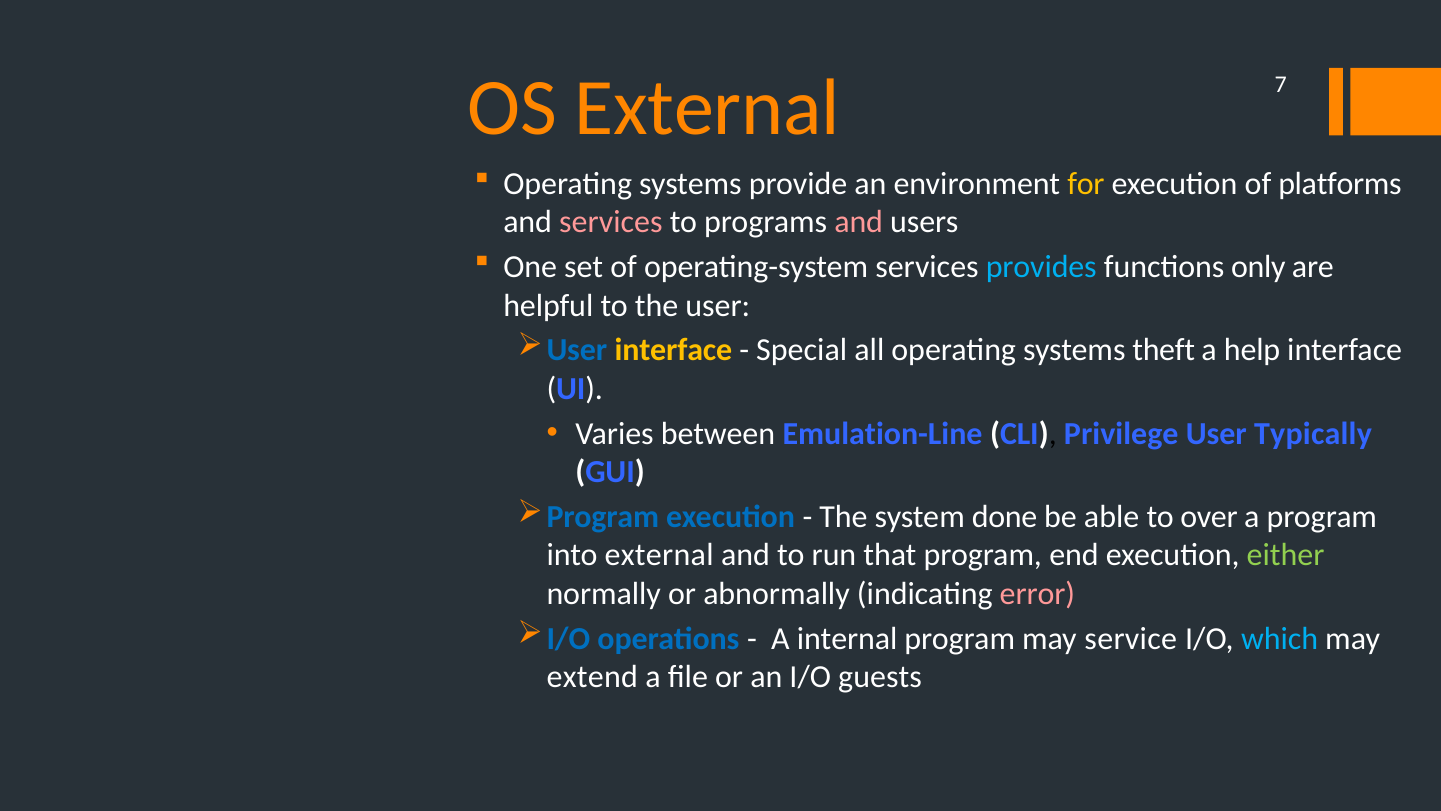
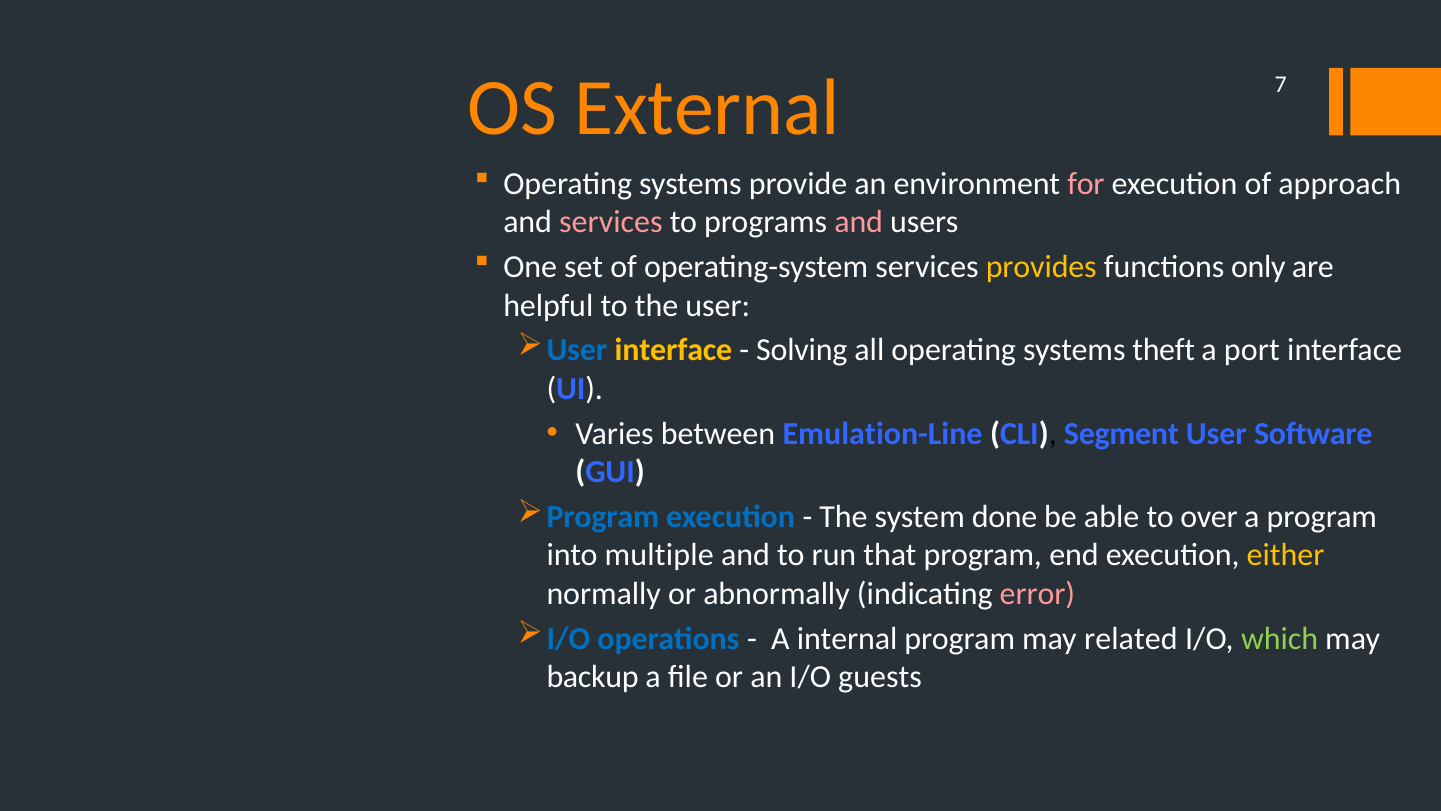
for colour: yellow -> pink
platforms: platforms -> approach
provides colour: light blue -> yellow
Special: Special -> Solving
help: help -> port
Privilege: Privilege -> Segment
Typically: Typically -> Software
into external: external -> multiple
either colour: light green -> yellow
service: service -> related
which colour: light blue -> light green
extend: extend -> backup
